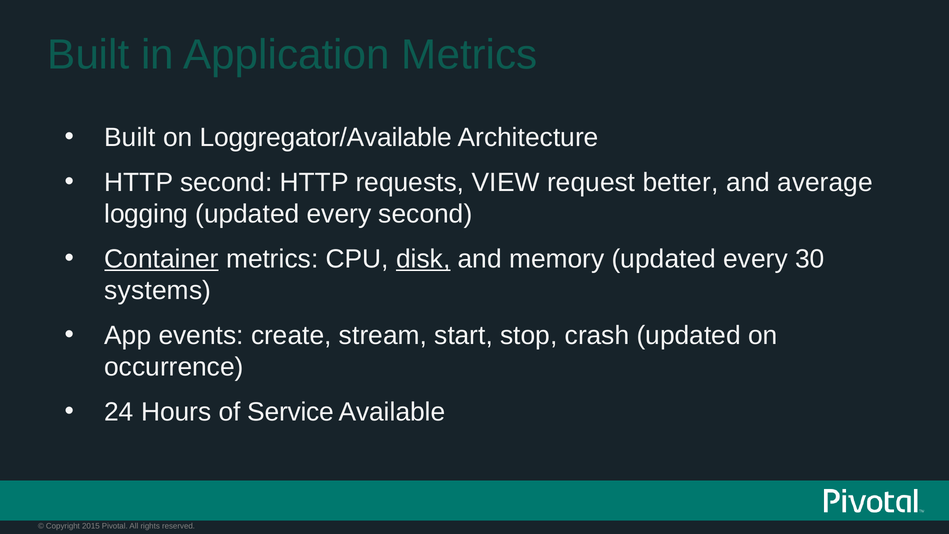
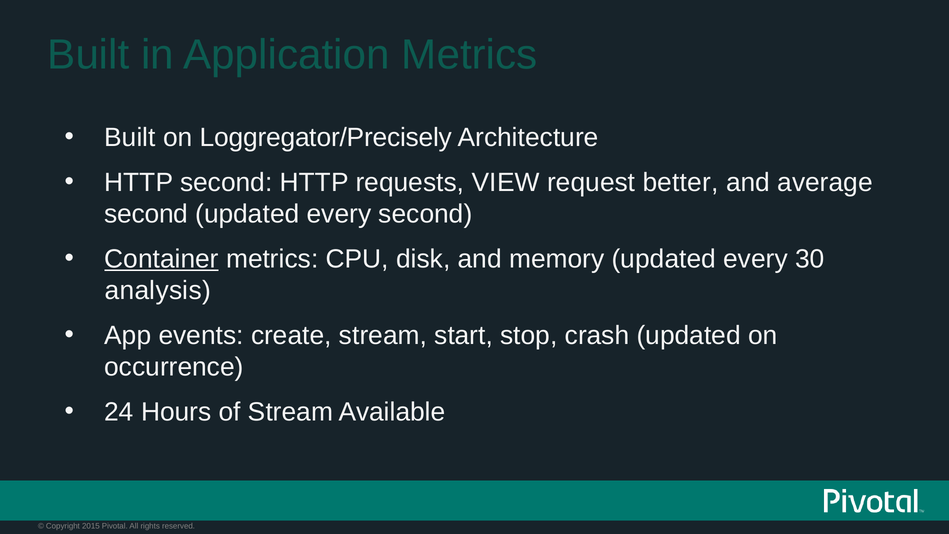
Loggregator/Available: Loggregator/Available -> Loggregator/Precisely
logging at (146, 214): logging -> second
disk underline: present -> none
systems: systems -> analysis
of Service: Service -> Stream
